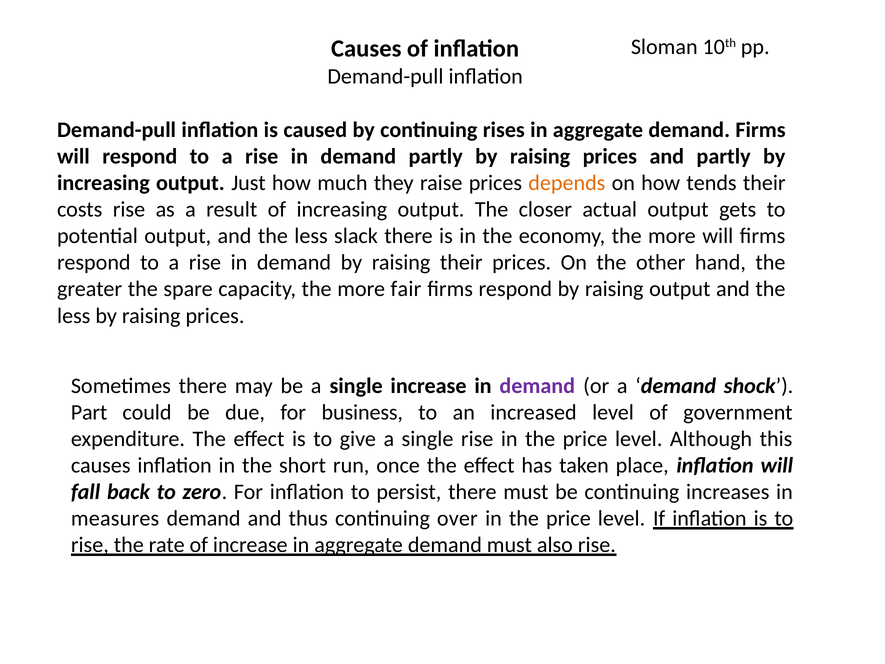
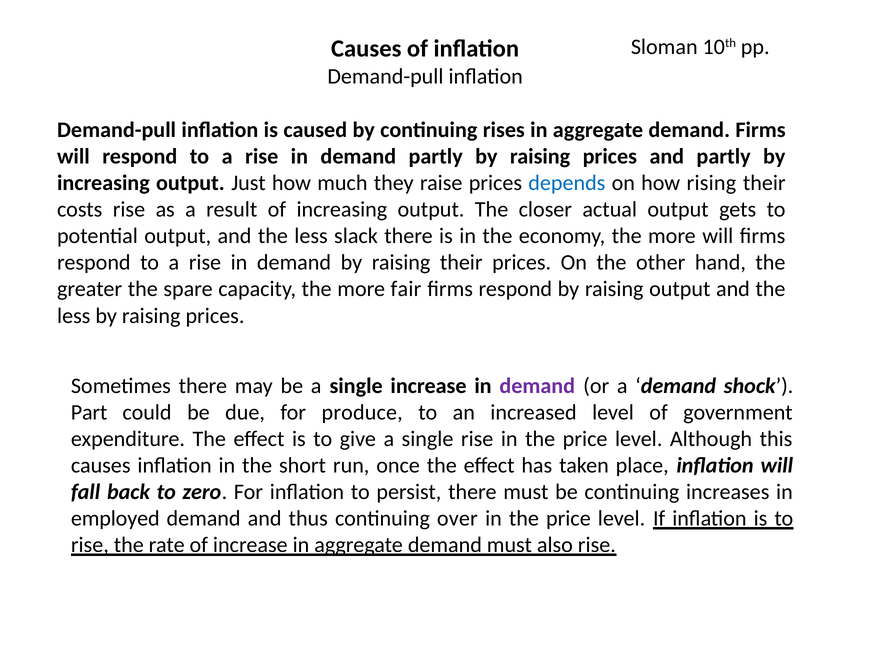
depends colour: orange -> blue
tends: tends -> rising
business: business -> produce
measures: measures -> employed
